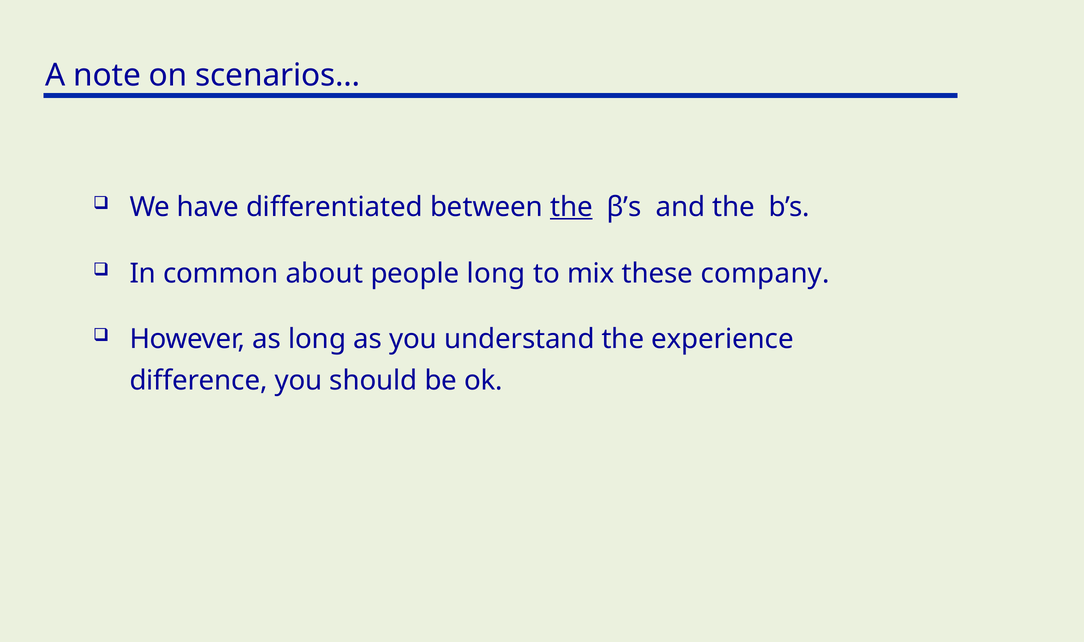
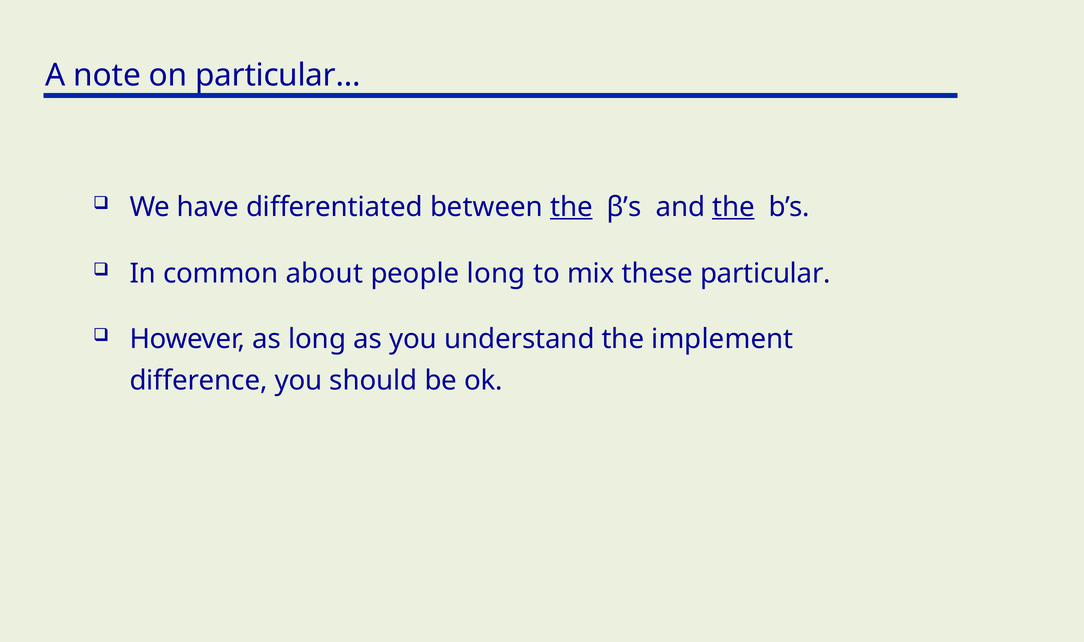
scenarios…: scenarios… -> particular…
the at (734, 207) underline: none -> present
company: company -> particular
experience: experience -> implement
